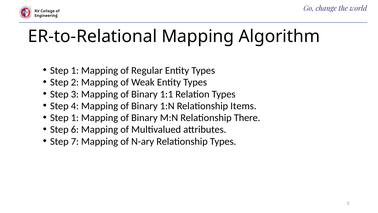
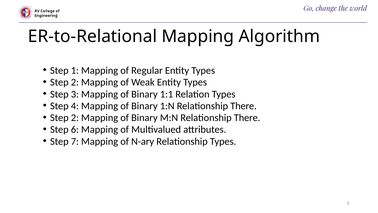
1:N Relationship Items: Items -> There
1 at (75, 118): 1 -> 2
